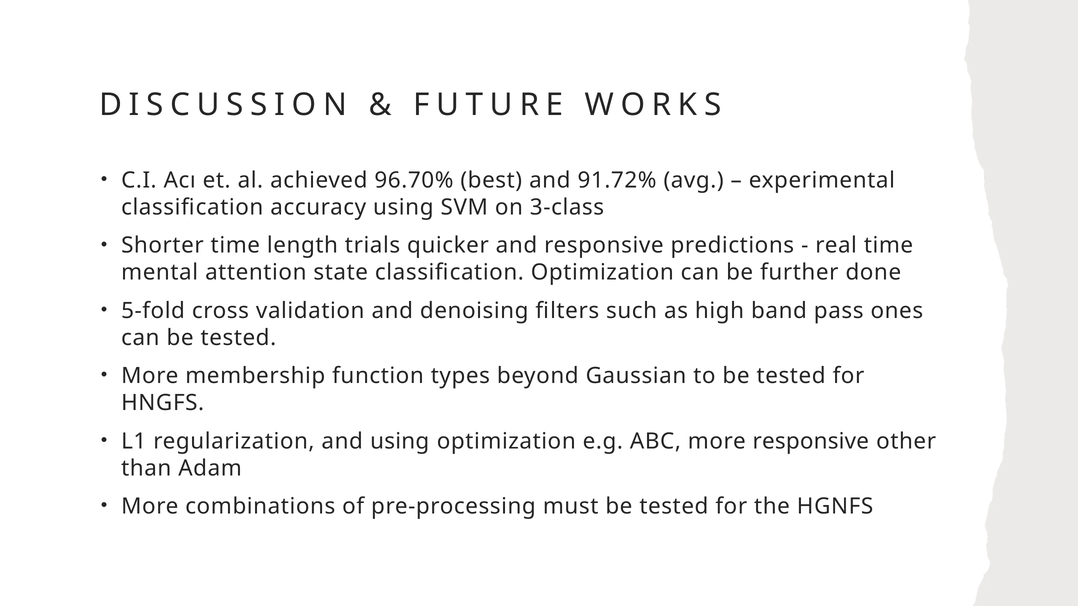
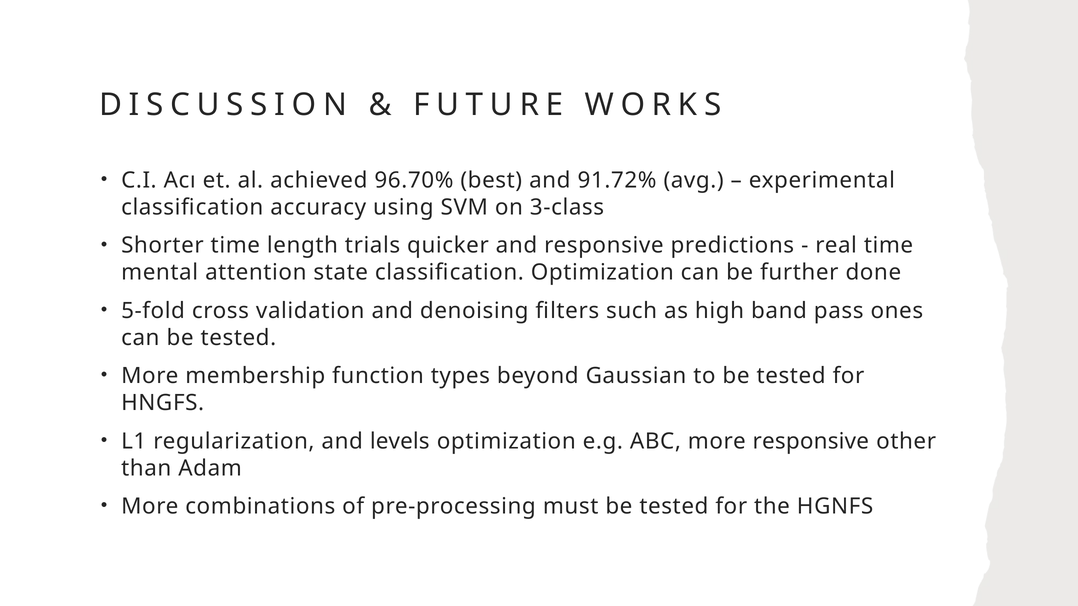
and using: using -> levels
